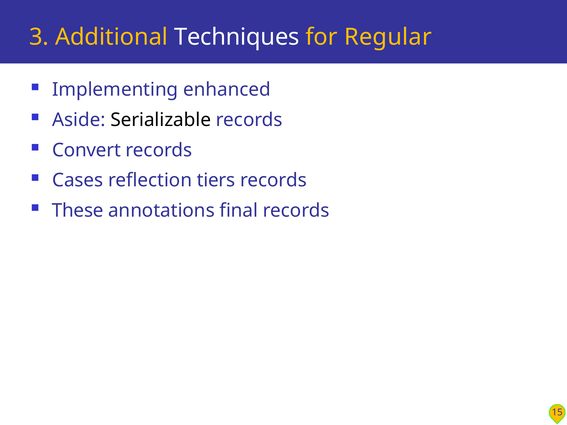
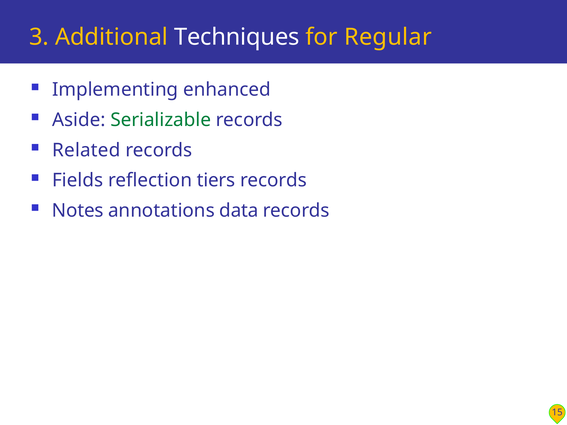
Serializable colour: black -> green
Convert: Convert -> Related
Cases: Cases -> Fields
These: These -> Notes
final: final -> data
